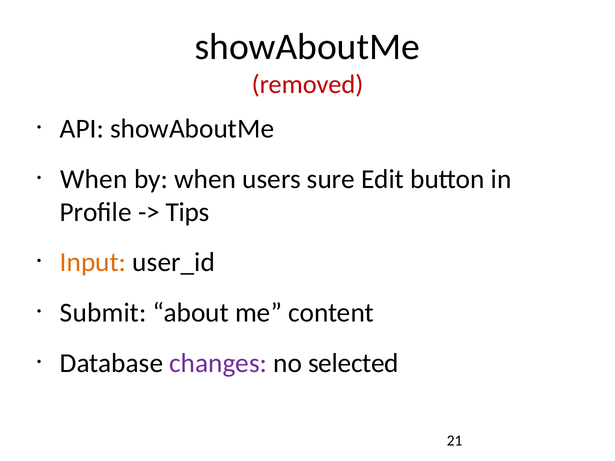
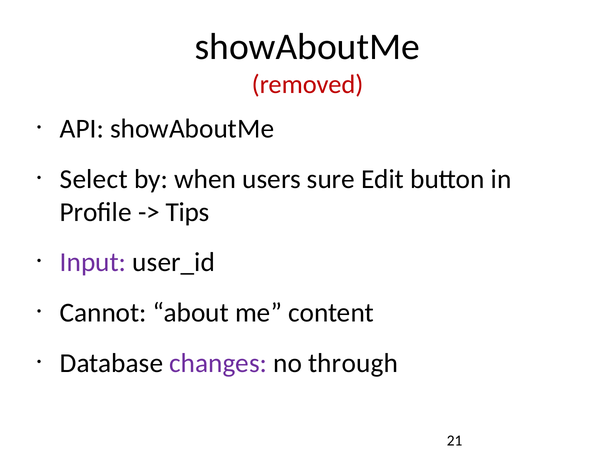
When at (94, 179): When -> Select
Input colour: orange -> purple
Submit: Submit -> Cannot
selected: selected -> through
